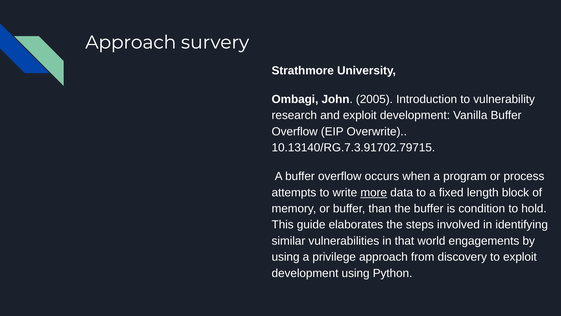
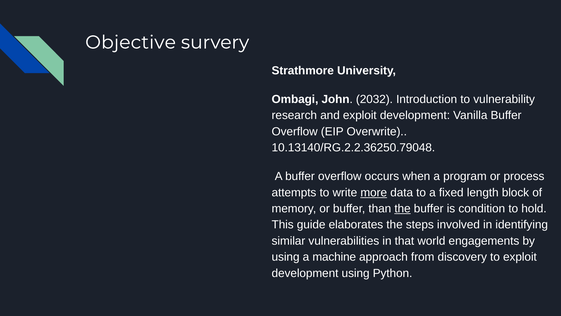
Approach at (131, 42): Approach -> Objective
2005: 2005 -> 2032
10.13140/RG.7.3.91702.79715: 10.13140/RG.7.3.91702.79715 -> 10.13140/RG.2.2.36250.79048
the at (403, 208) underline: none -> present
privilege: privilege -> machine
